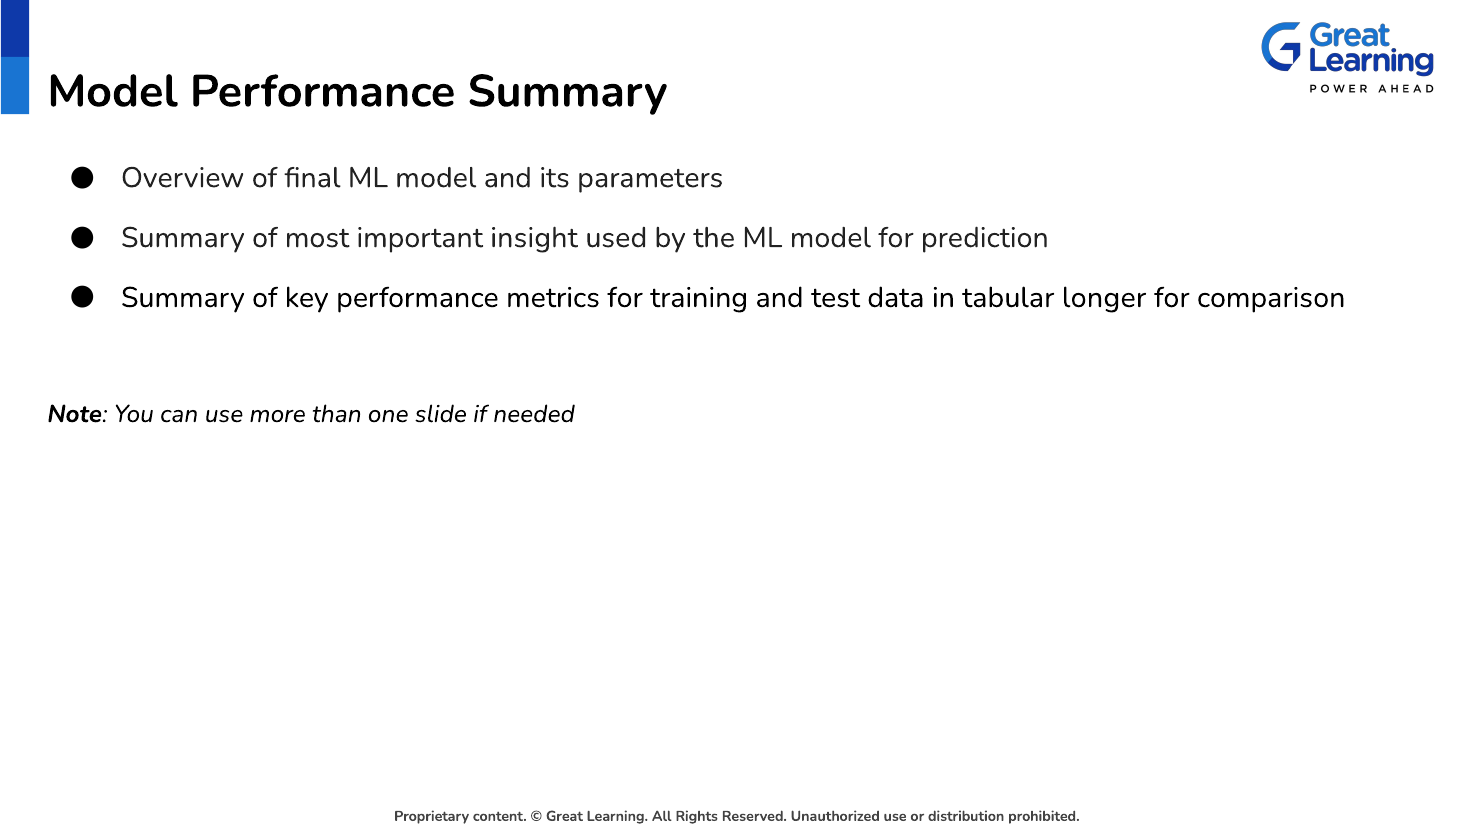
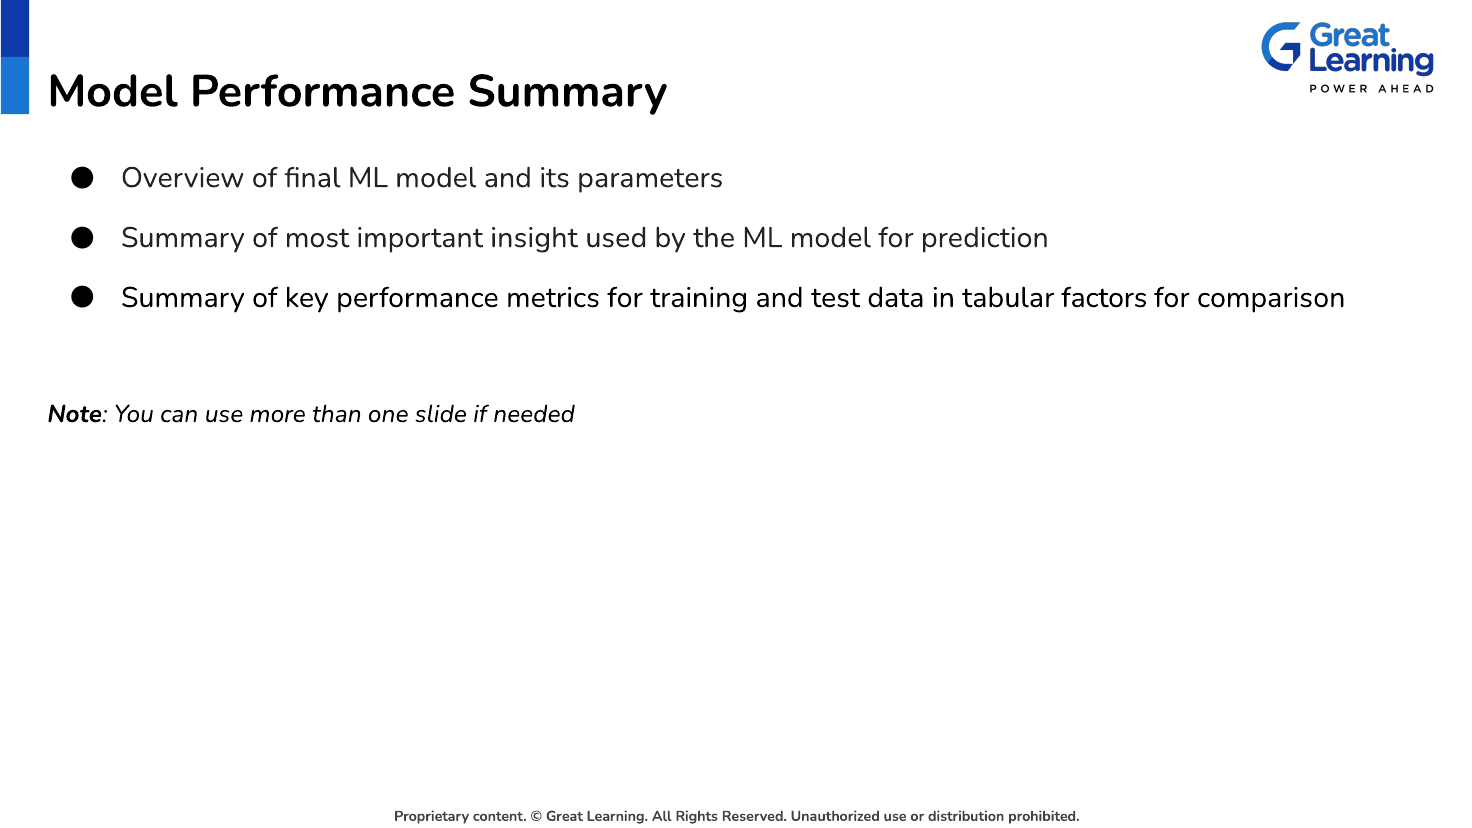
longer: longer -> factors
